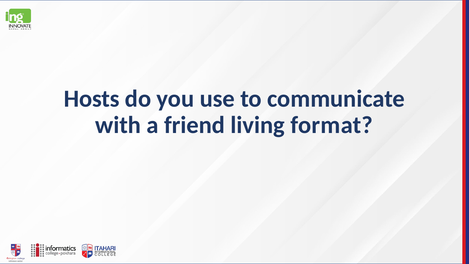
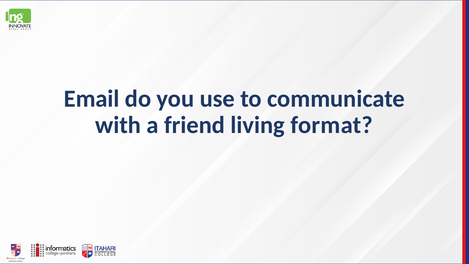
Hosts: Hosts -> Email
